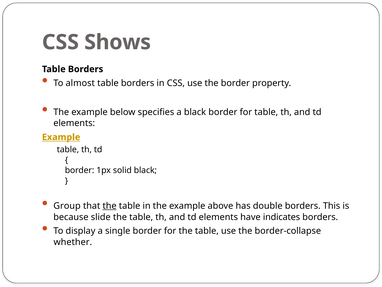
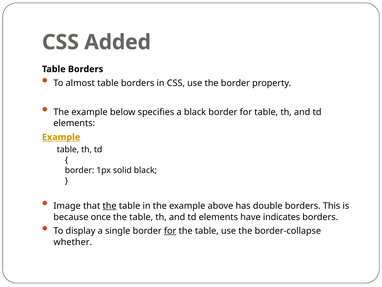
Shows: Shows -> Added
Group: Group -> Image
slide: slide -> once
for at (170, 231) underline: none -> present
